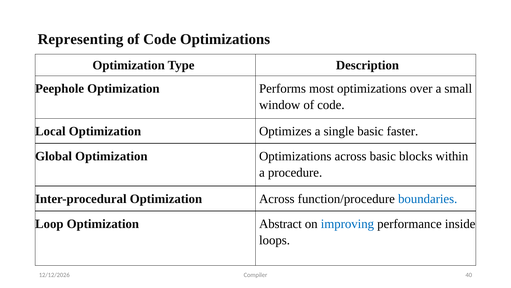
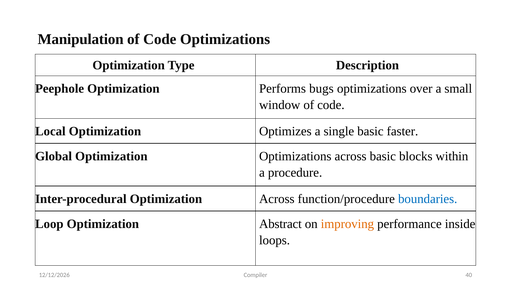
Representing: Representing -> Manipulation
most: most -> bugs
improving colour: blue -> orange
